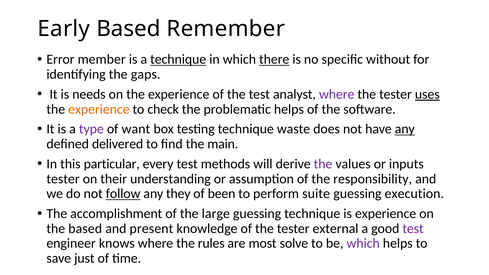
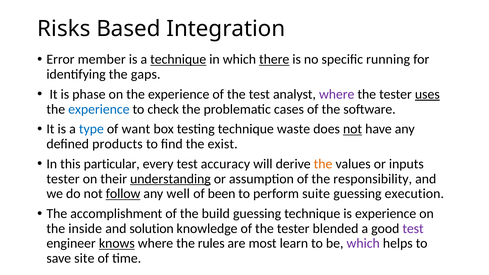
Early: Early -> Risks
Remember: Remember -> Integration
without: without -> running
needs: needs -> phase
experience at (99, 109) colour: orange -> blue
problematic helps: helps -> cases
type colour: purple -> blue
not at (353, 129) underline: none -> present
any at (405, 129) underline: present -> none
delivered: delivered -> products
main: main -> exist
methods: methods -> accuracy
the at (323, 164) colour: purple -> orange
understanding underline: none -> present
they: they -> well
large: large -> build
the based: based -> inside
present: present -> solution
external: external -> blended
knows underline: none -> present
solve: solve -> learn
just: just -> site
